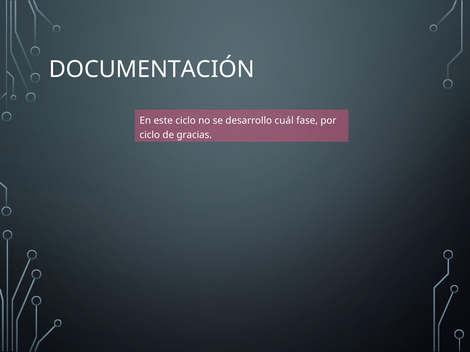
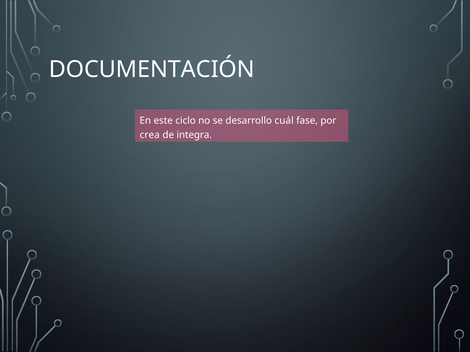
ciclo at (150, 135): ciclo -> crea
gracias: gracias -> integra
